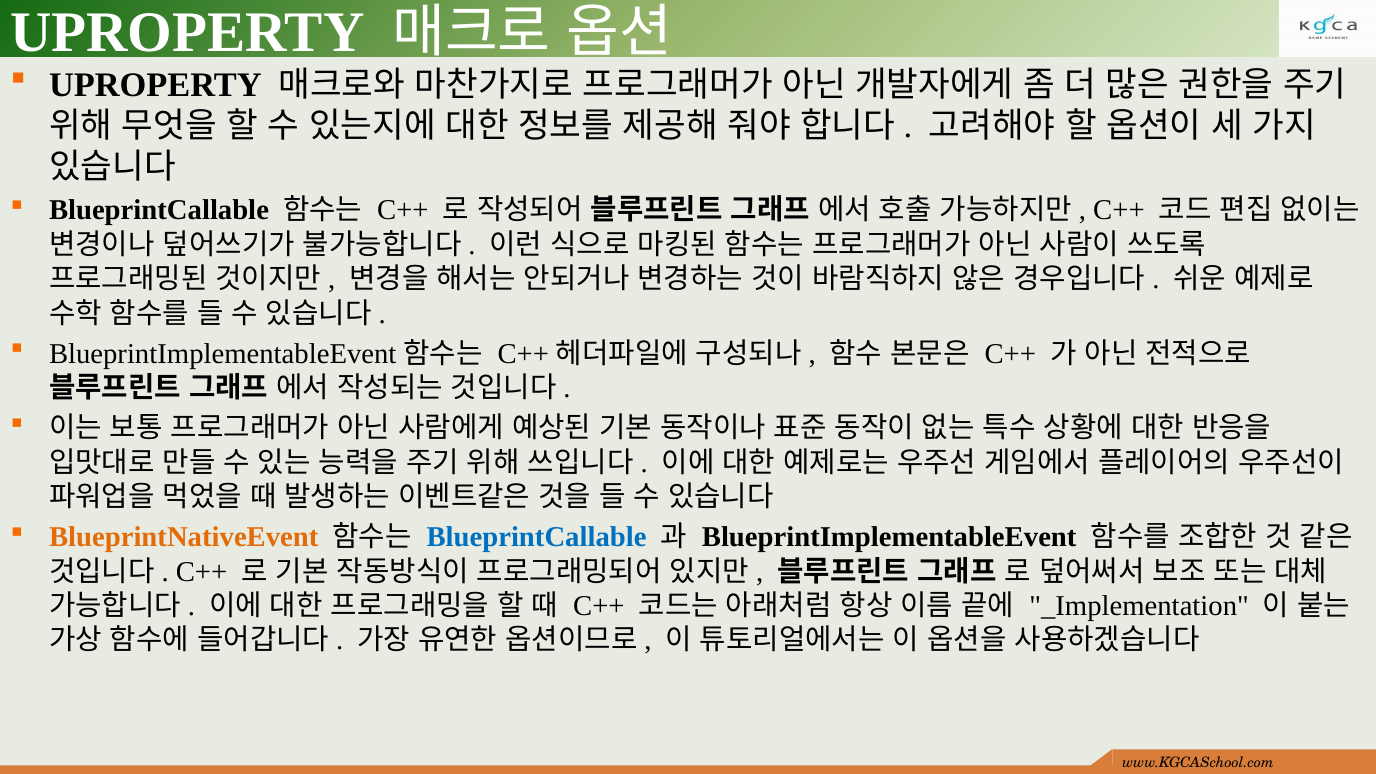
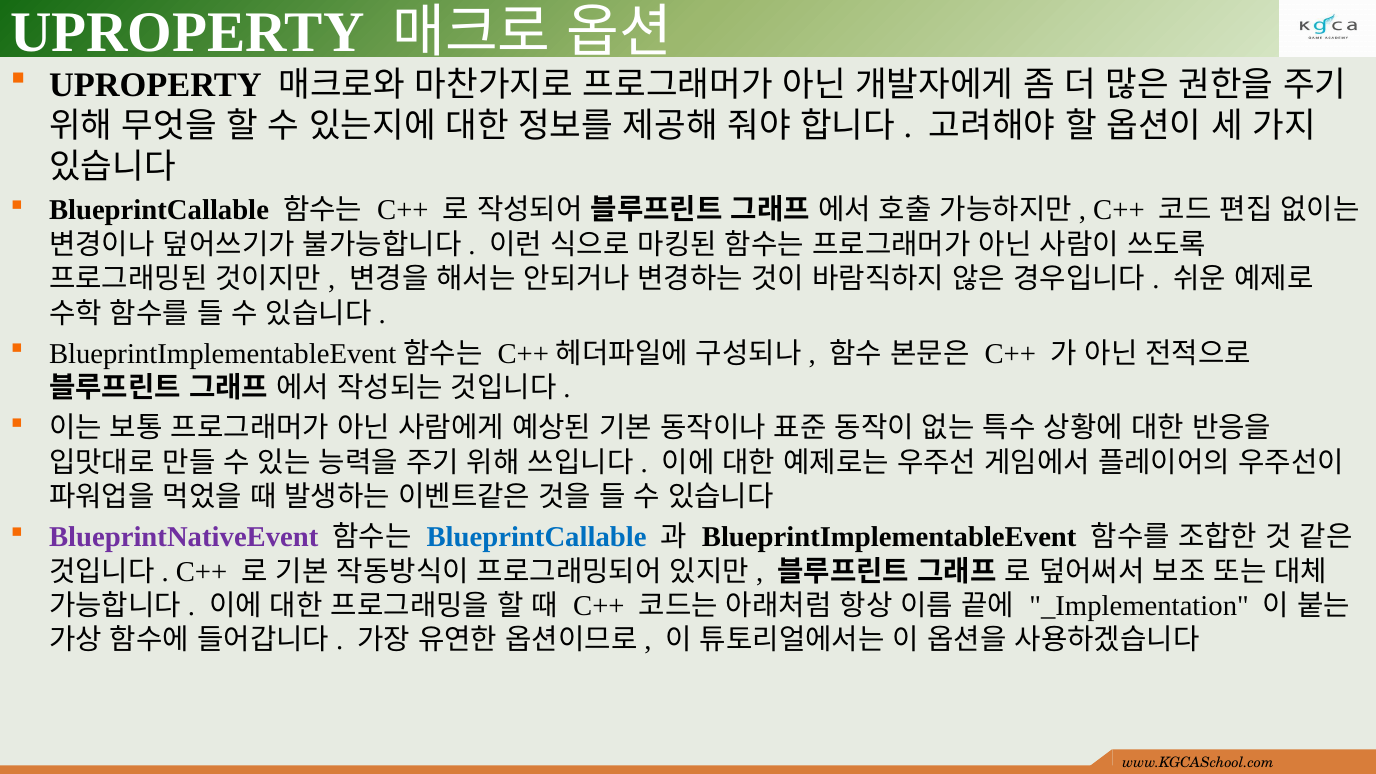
BlueprintNativeEvent colour: orange -> purple
